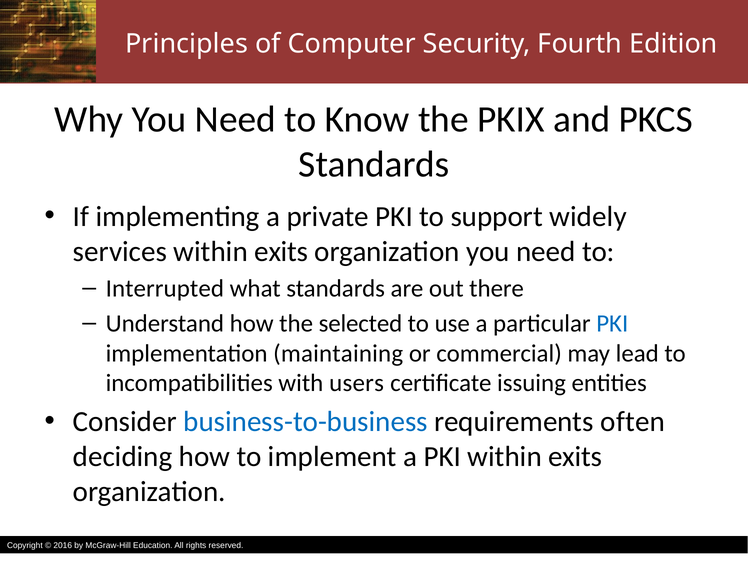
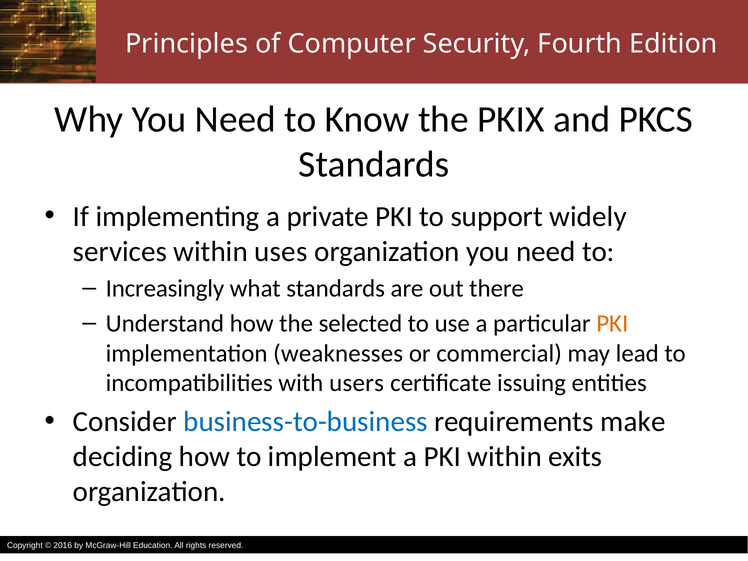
services within exits: exits -> uses
Interrupted: Interrupted -> Increasingly
PKI at (612, 323) colour: blue -> orange
maintaining: maintaining -> weaknesses
often: often -> make
